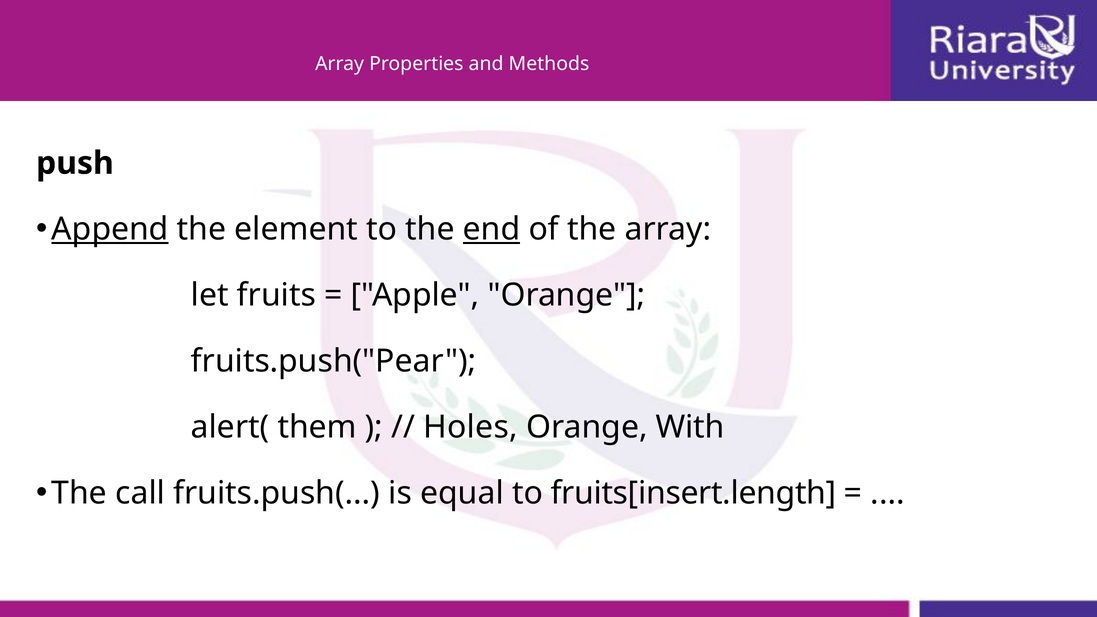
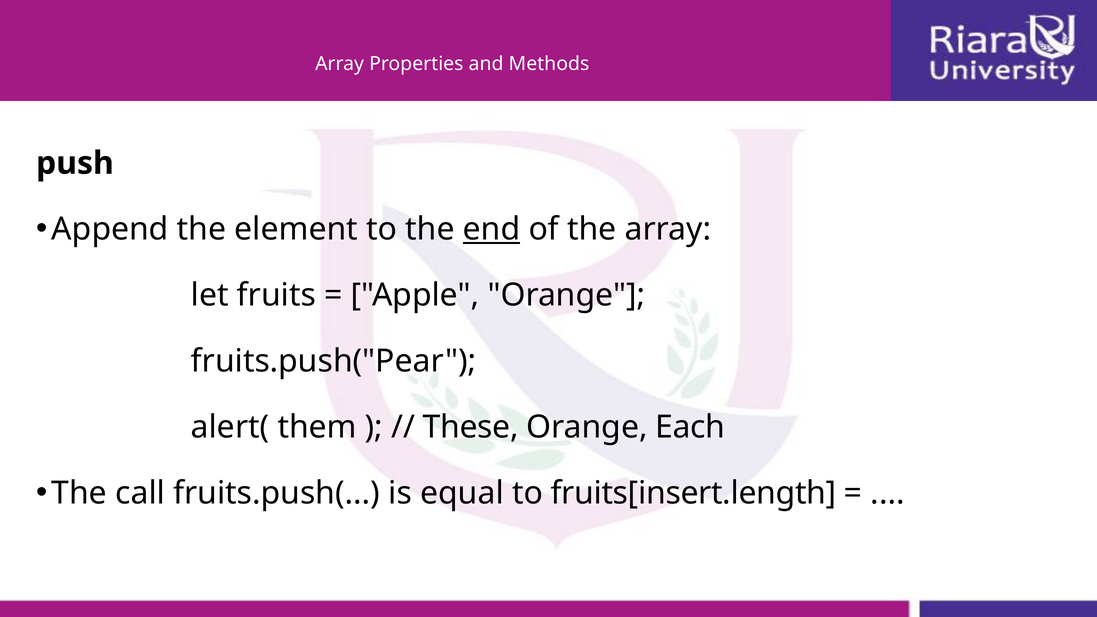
Append underline: present -> none
Holes: Holes -> These
With: With -> Each
